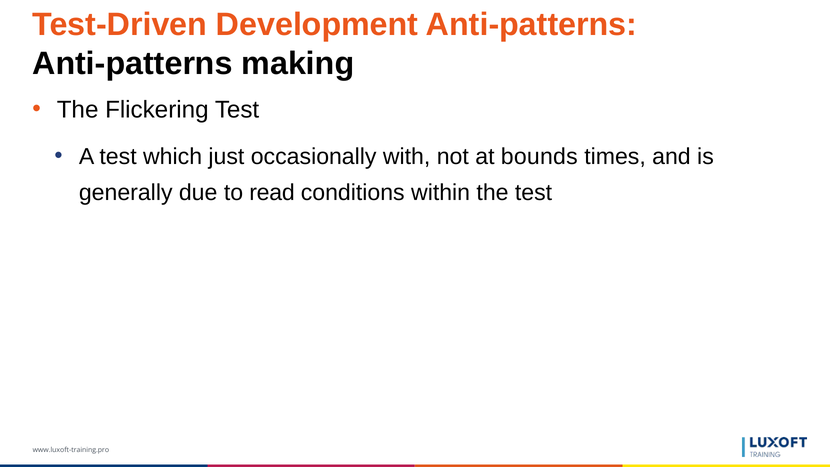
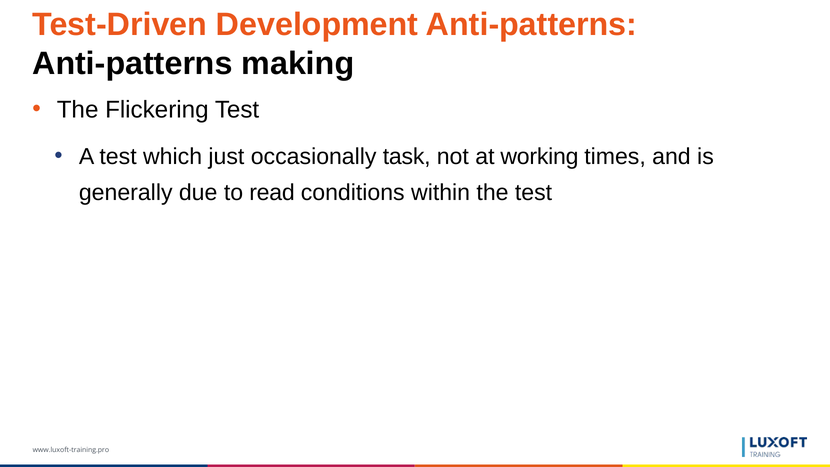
with: with -> task
bounds: bounds -> working
